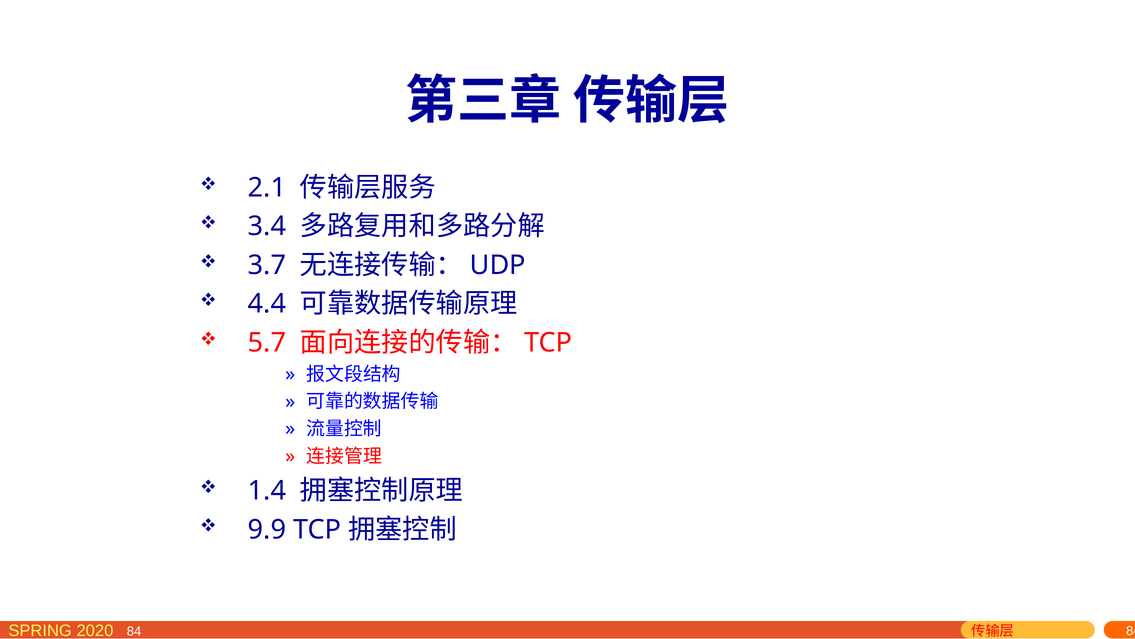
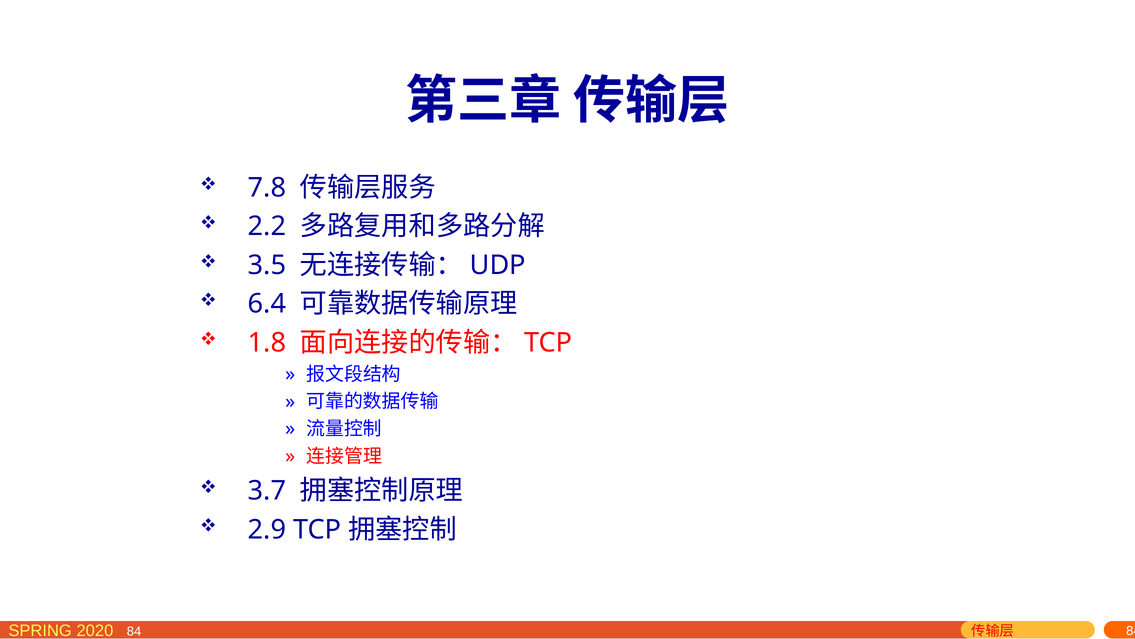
2.1: 2.1 -> 7.8
3.4: 3.4 -> 2.2
3.7: 3.7 -> 3.5
4.4: 4.4 -> 6.4
5.7: 5.7 -> 1.8
1.4: 1.4 -> 3.7
9.9: 9.9 -> 2.9
